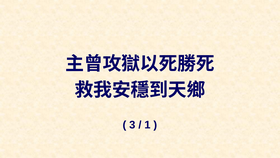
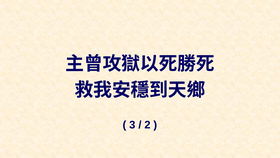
1: 1 -> 2
